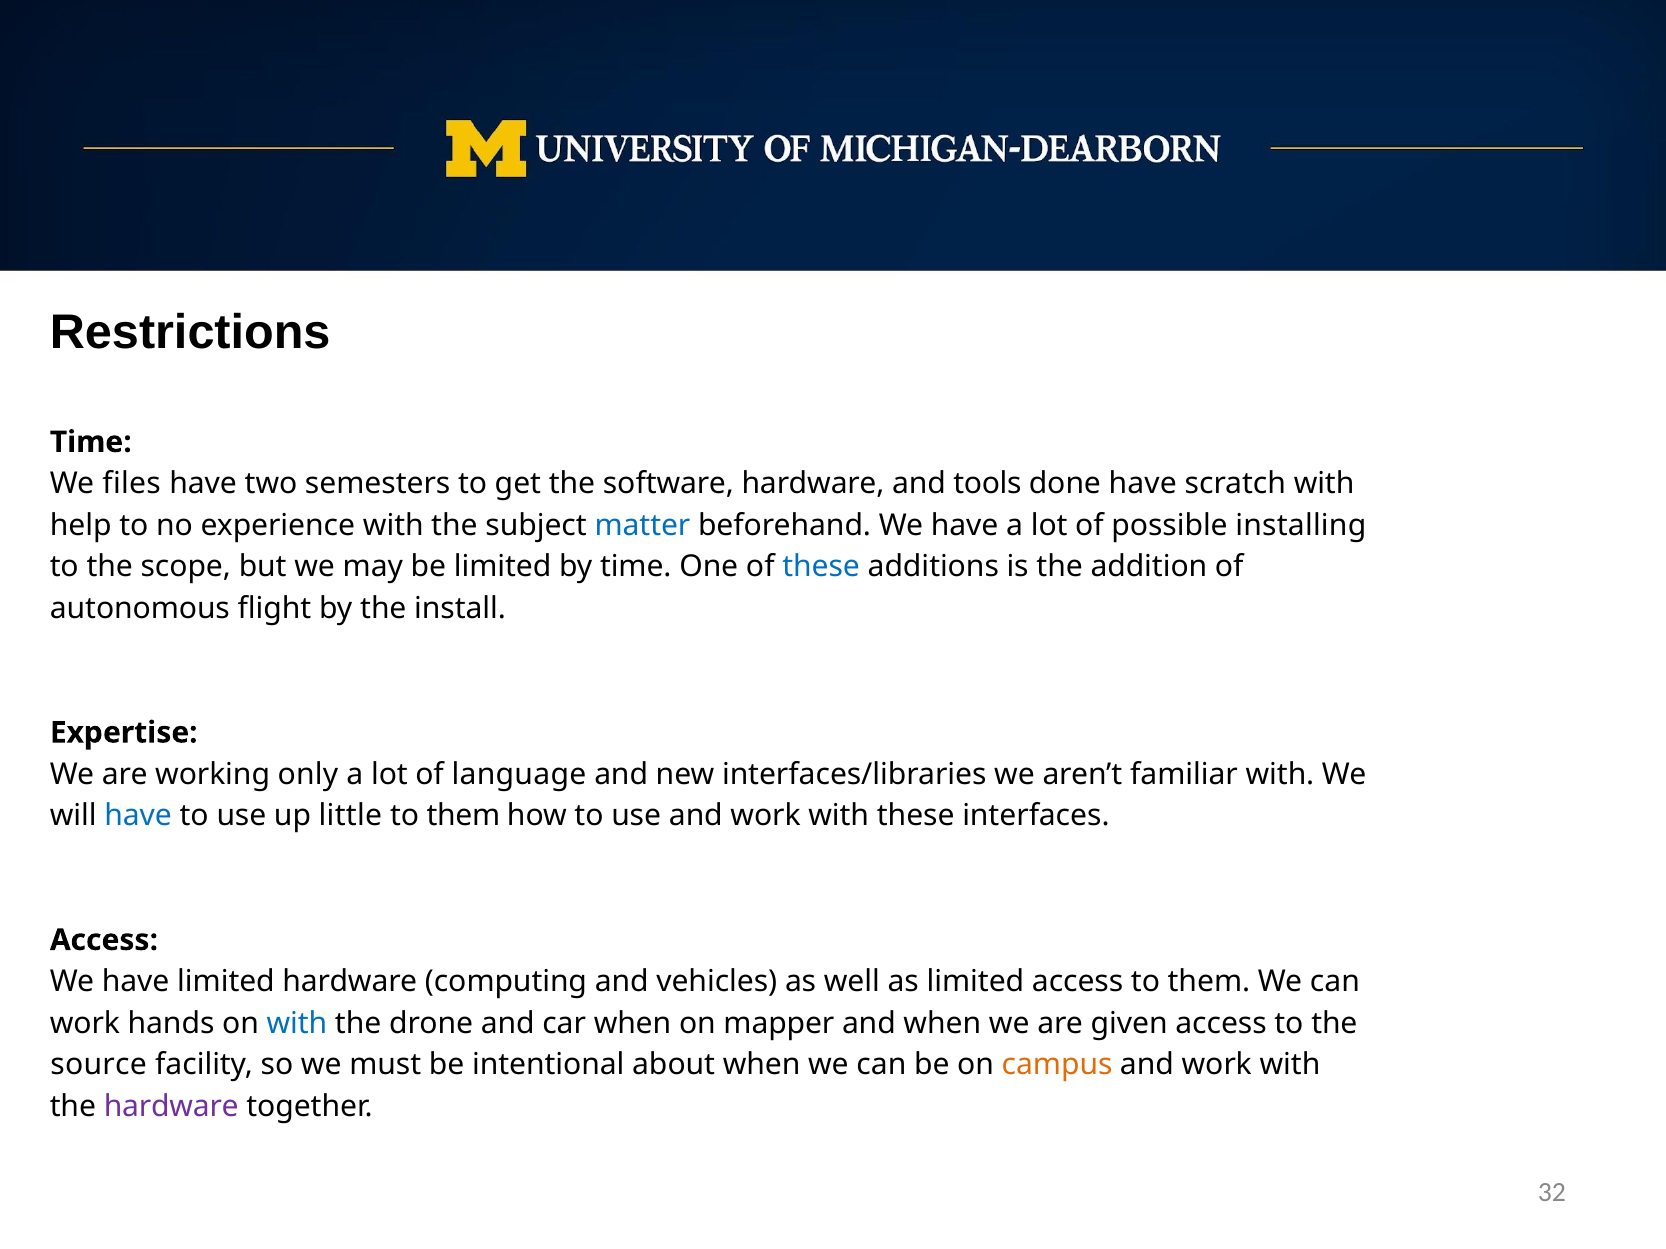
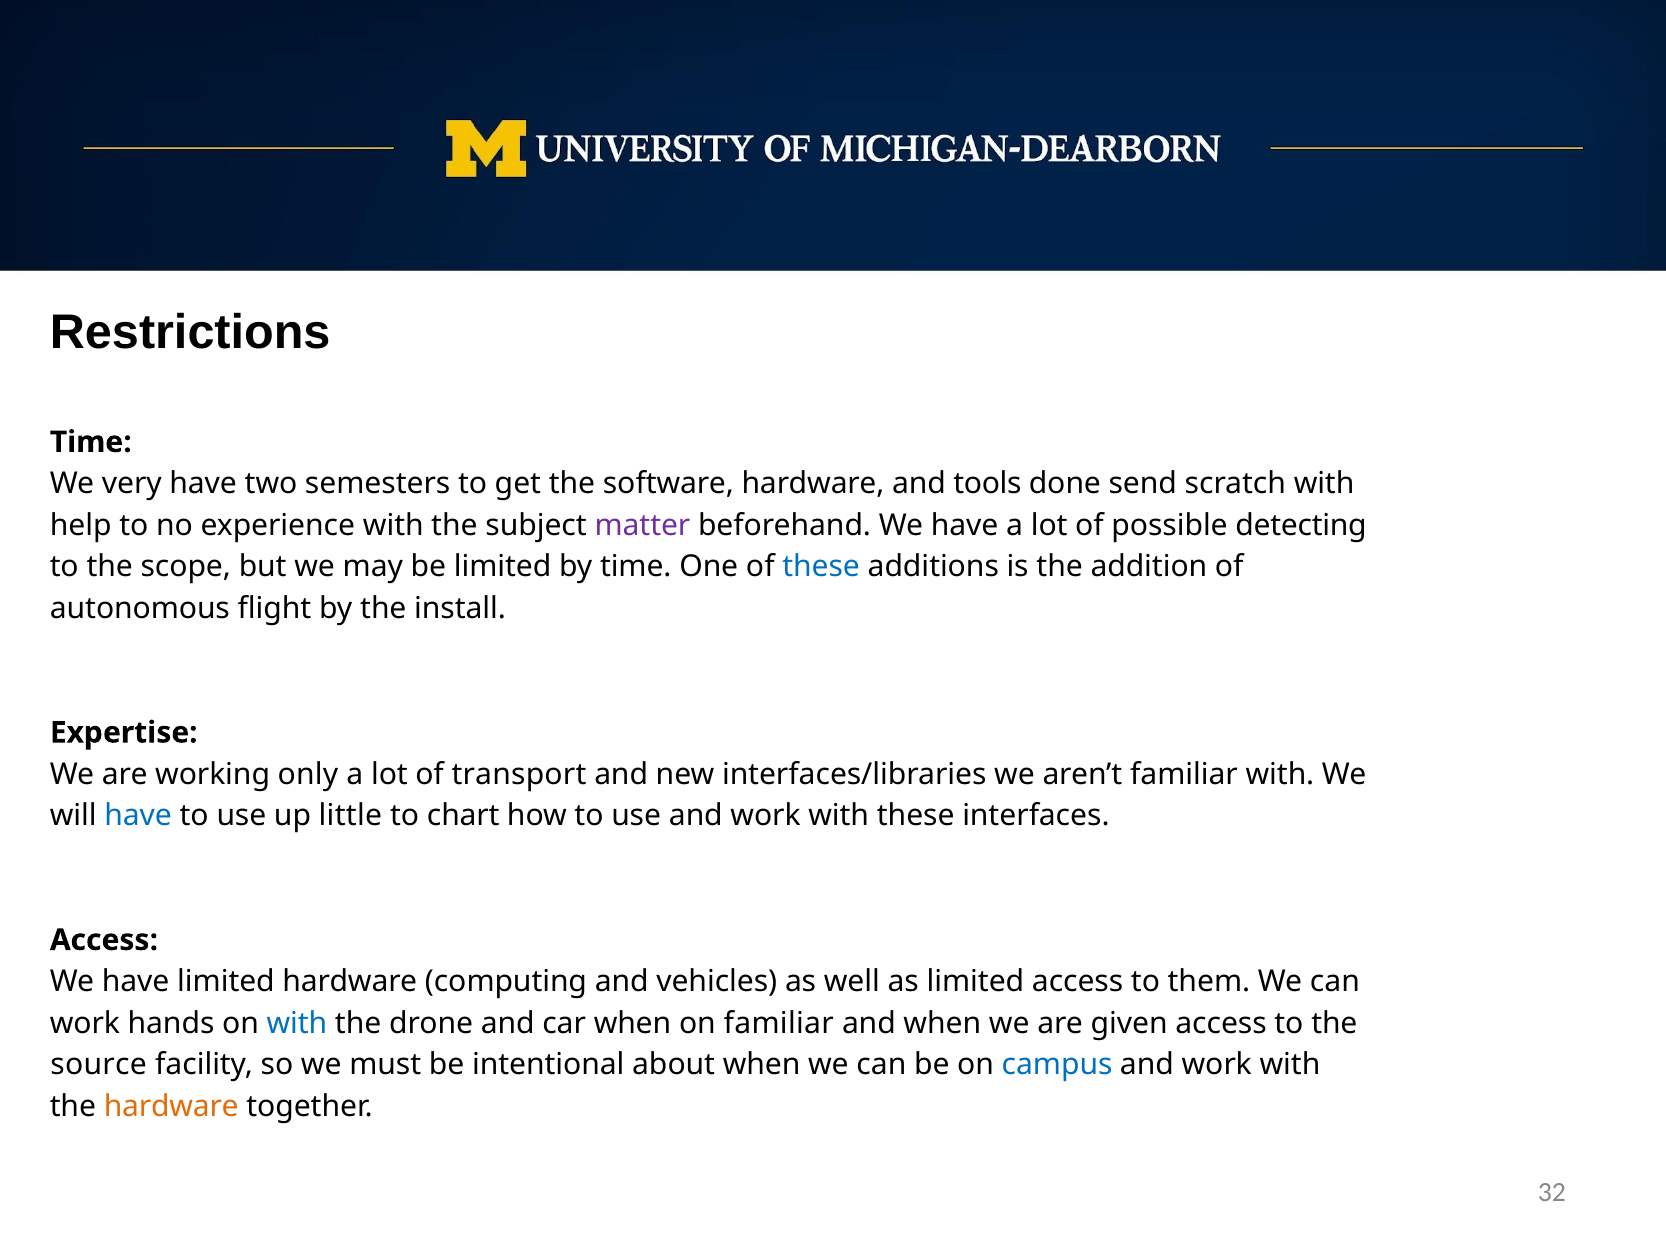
files: files -> very
done have: have -> send
matter colour: blue -> purple
installing: installing -> detecting
language: language -> transport
them at (463, 816): them -> chart
on mapper: mapper -> familiar
campus colour: orange -> blue
hardware at (171, 1107) colour: purple -> orange
